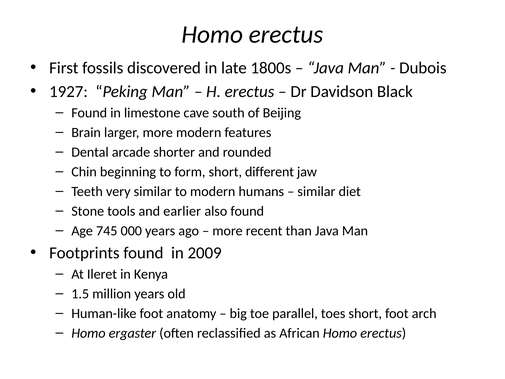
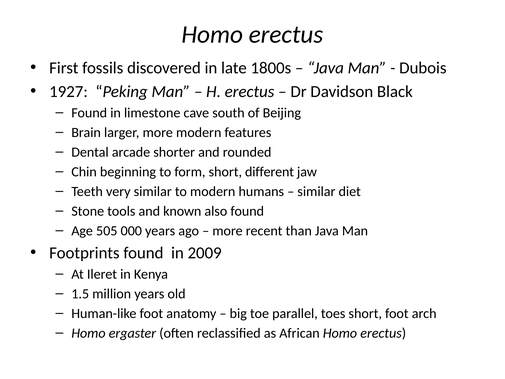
earlier: earlier -> known
745: 745 -> 505
